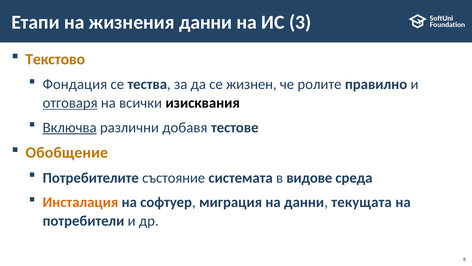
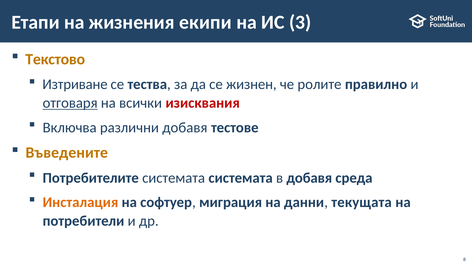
жизнения данни: данни -> екипи
Фондация: Фондация -> Изтриване
изисквания colour: black -> red
Включва underline: present -> none
Обобщение: Обобщение -> Въведените
Потребителите състояние: състояние -> системата
в видове: видове -> добавя
